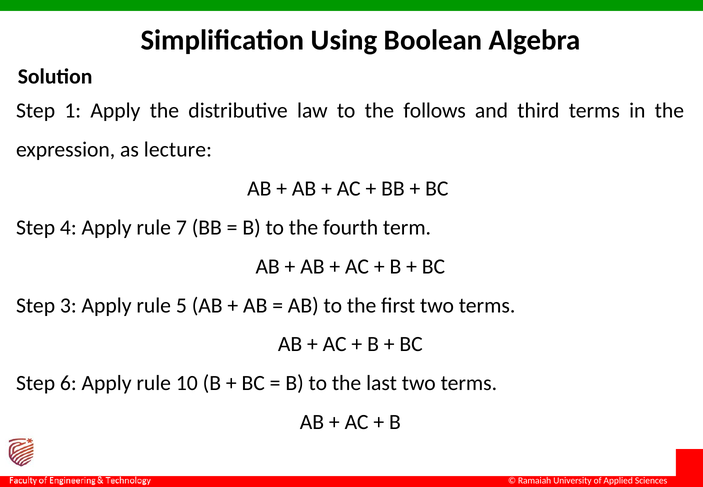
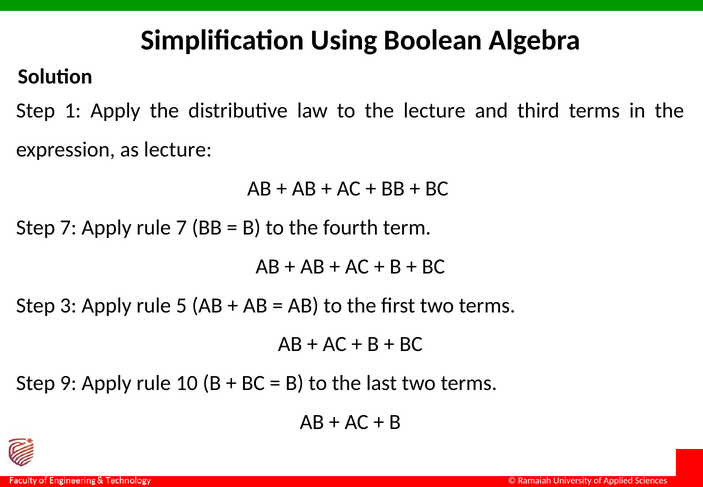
the follows: follows -> lecture
Step 4: 4 -> 7
Step 6: 6 -> 9
